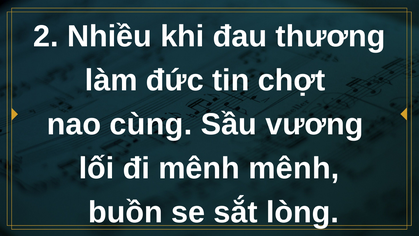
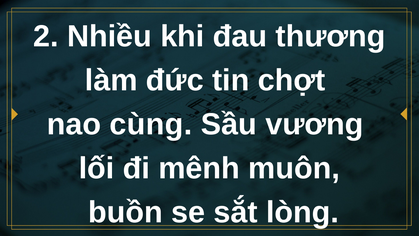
mênh mênh: mênh -> muôn
